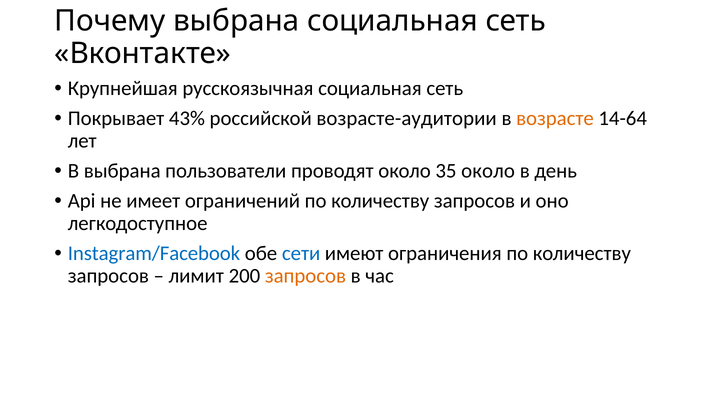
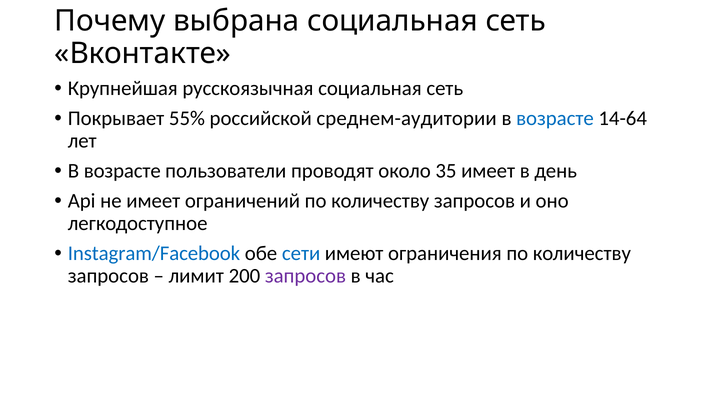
43%: 43% -> 55%
возрасте-аудитории: возрасте-аудитории -> среднем-аудитории
возрасте at (555, 118) colour: orange -> blue
выбрана at (122, 171): выбрана -> возрасте
35 около: около -> имеет
запросов at (305, 276) colour: orange -> purple
